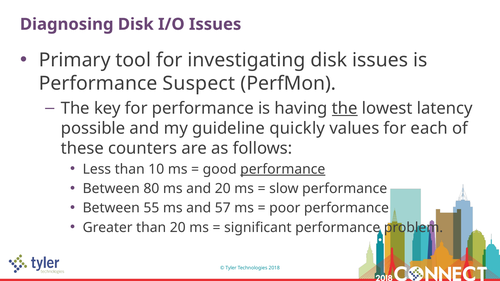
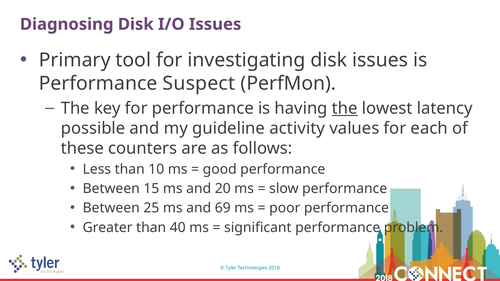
quickly: quickly -> activity
performance at (283, 169) underline: present -> none
80: 80 -> 15
55: 55 -> 25
57: 57 -> 69
than 20: 20 -> 40
